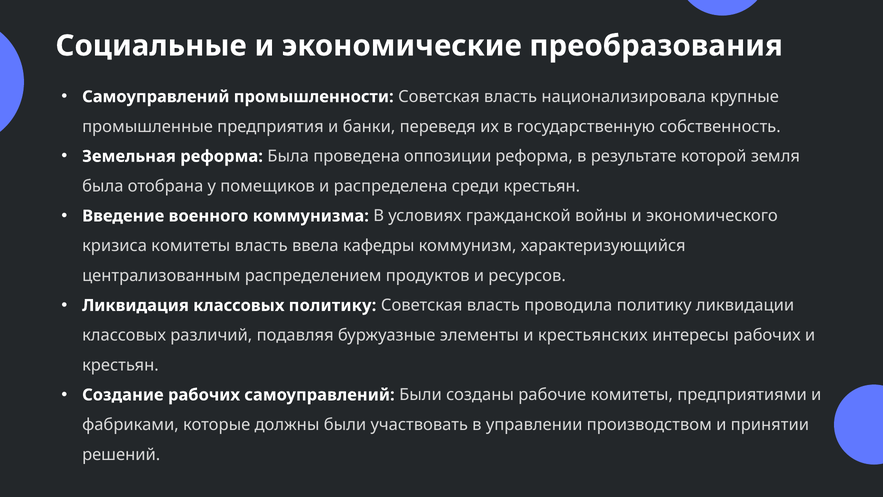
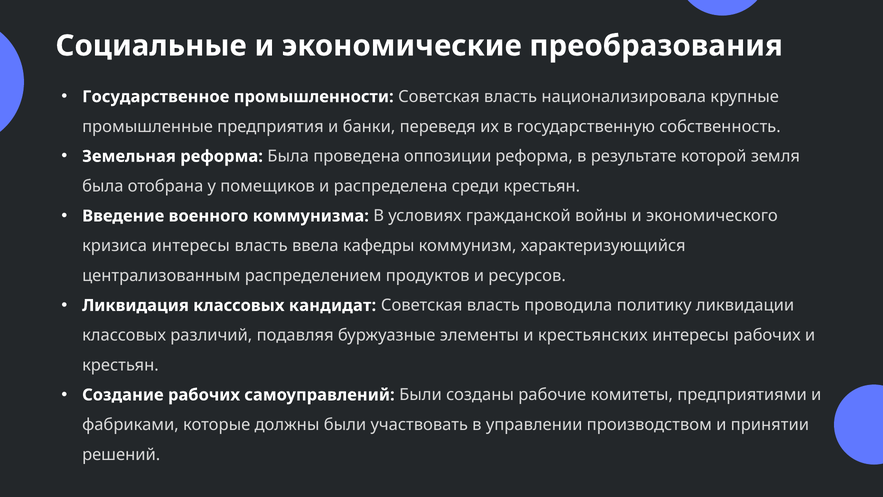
Самоуправлений at (156, 97): Самоуправлений -> Государственное
кризиса комитеты: комитеты -> интересы
классовых политику: политику -> кандидат
